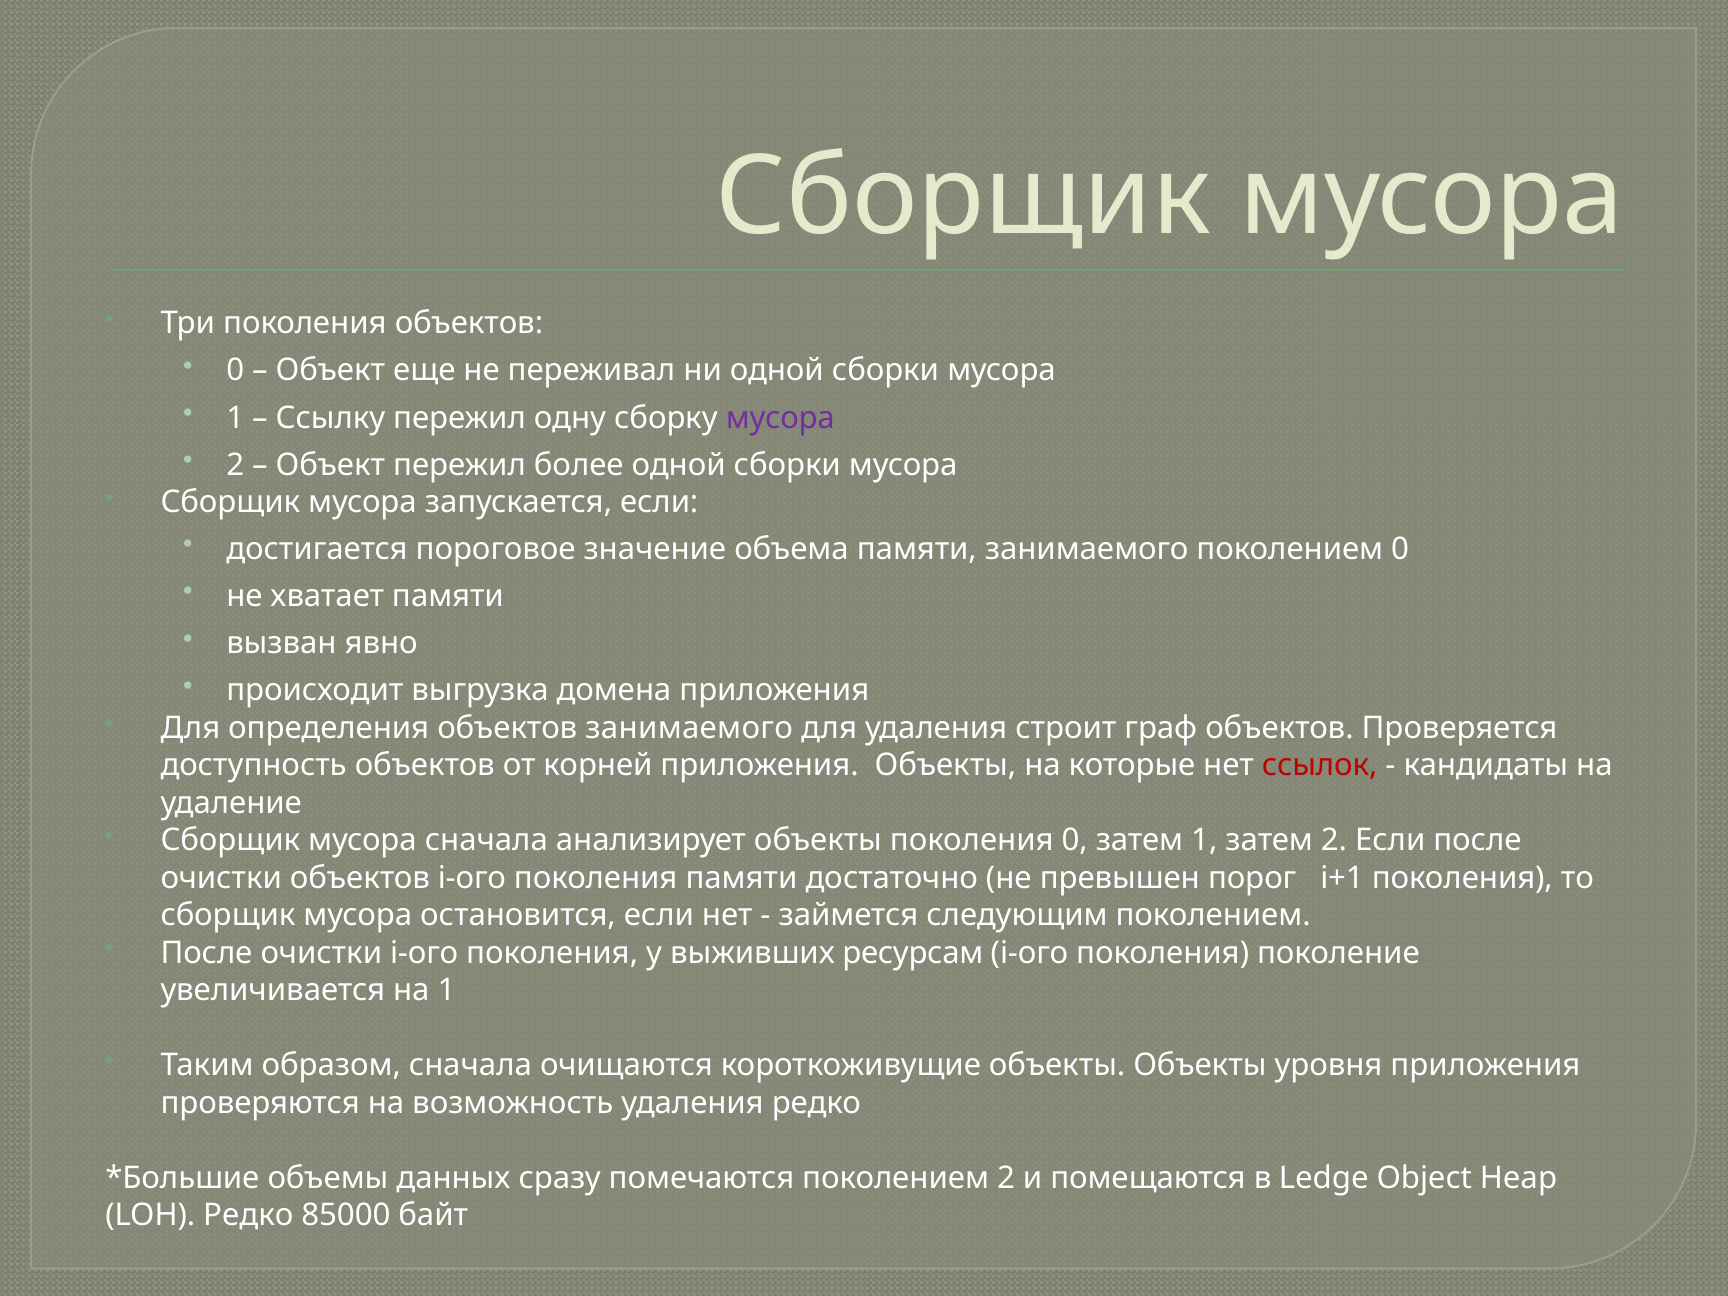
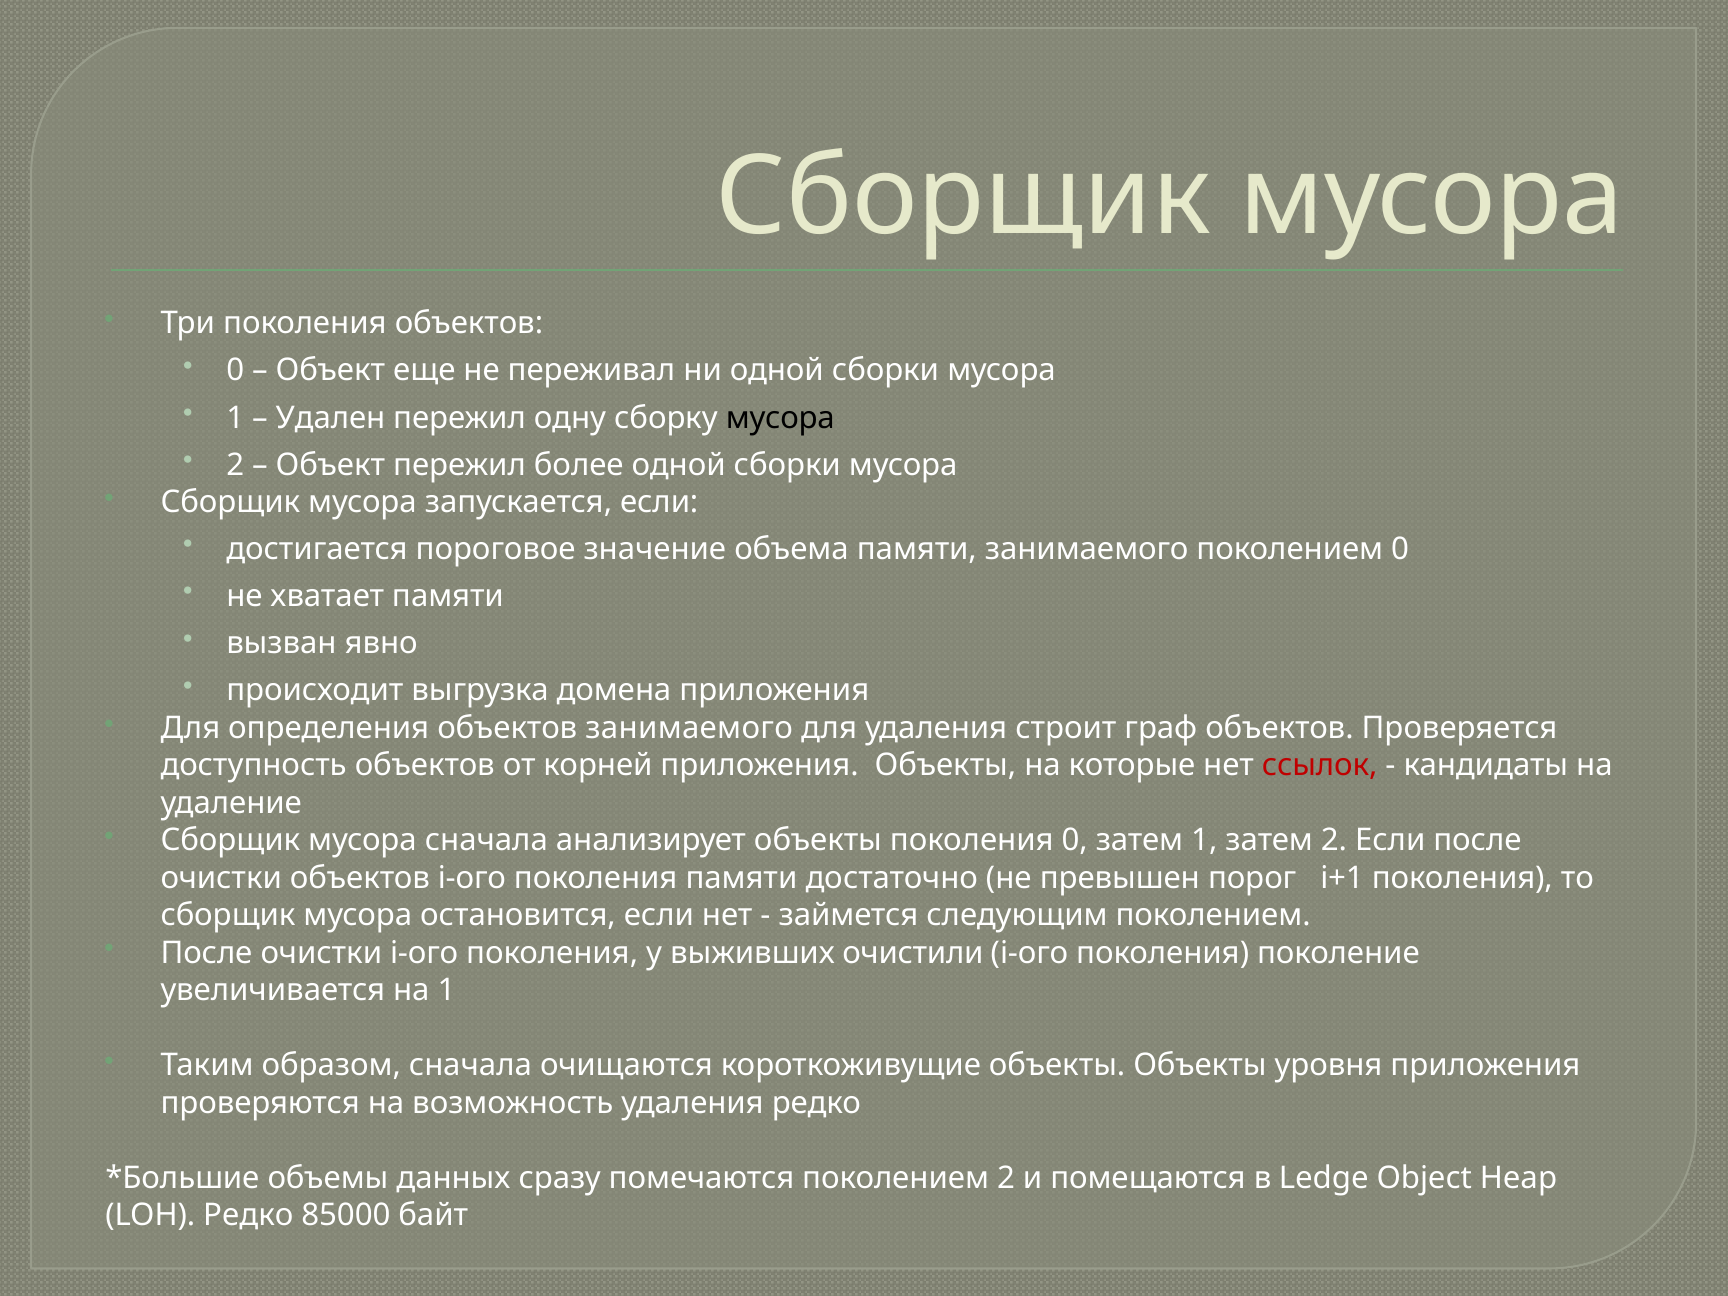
Ссылку: Ссылку -> Удален
мусора at (780, 418) colour: purple -> black
ресурсам: ресурсам -> очистили
